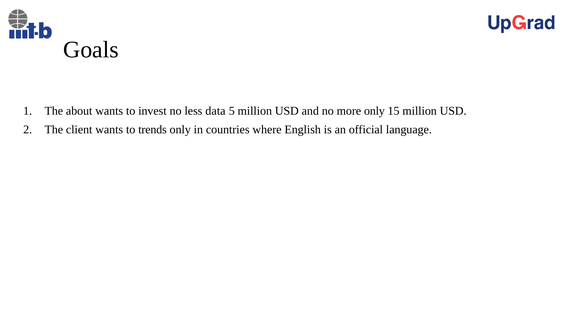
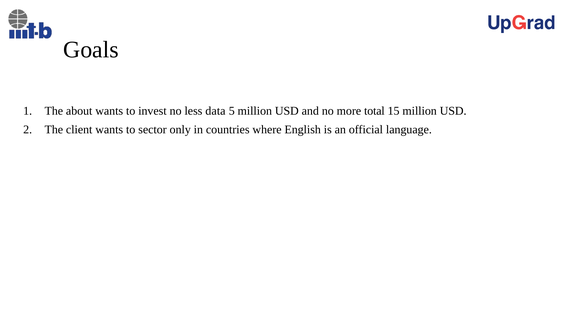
more only: only -> total
trends: trends -> sector
